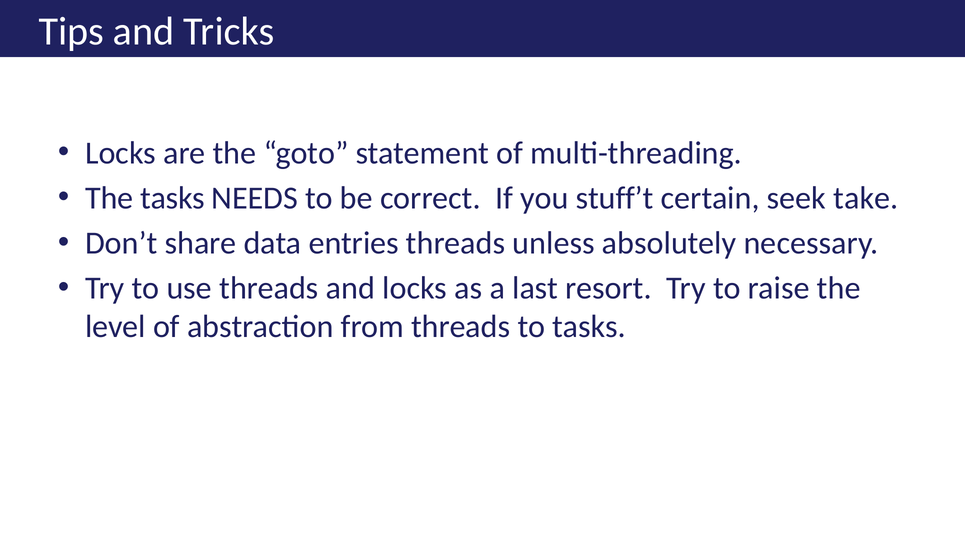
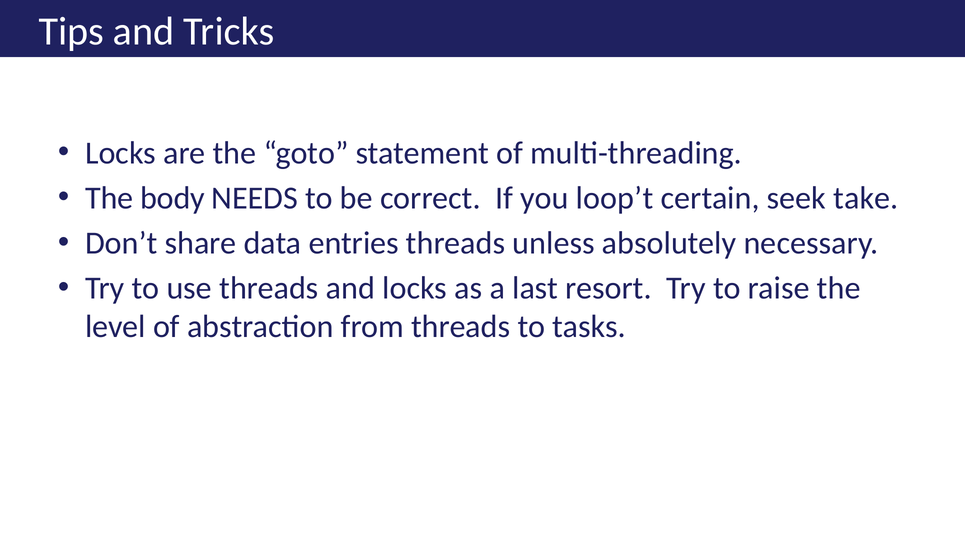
The tasks: tasks -> body
stuff’t: stuff’t -> loop’t
